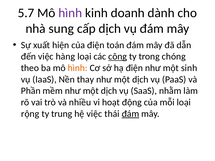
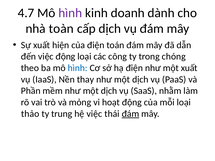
5.7: 5.7 -> 4.7
sung: sung -> toàn
việc hàng: hàng -> động
công underline: present -> none
hình at (78, 68) colour: orange -> blue
một sinh: sinh -> xuất
nhiều: nhiều -> mỏng
rộng: rộng -> thảo
